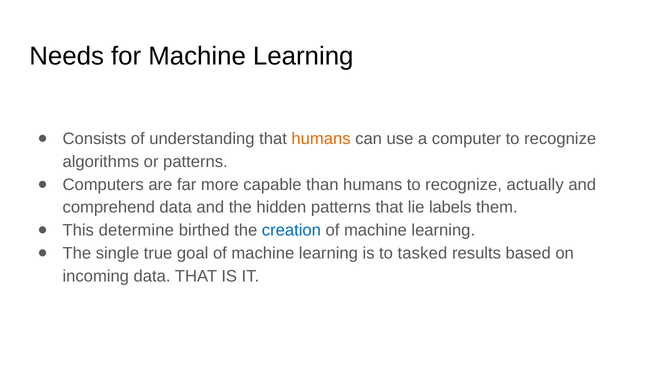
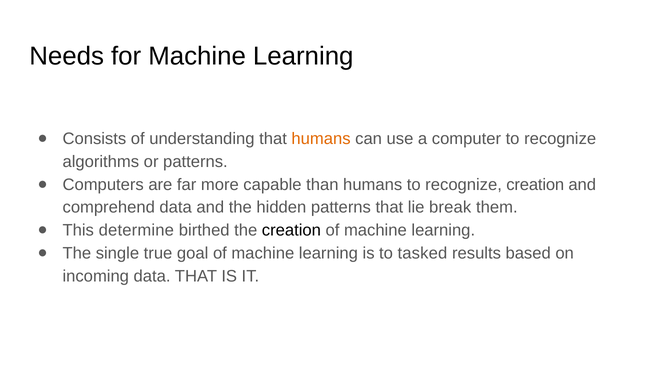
recognize actually: actually -> creation
labels: labels -> break
creation at (291, 230) colour: blue -> black
